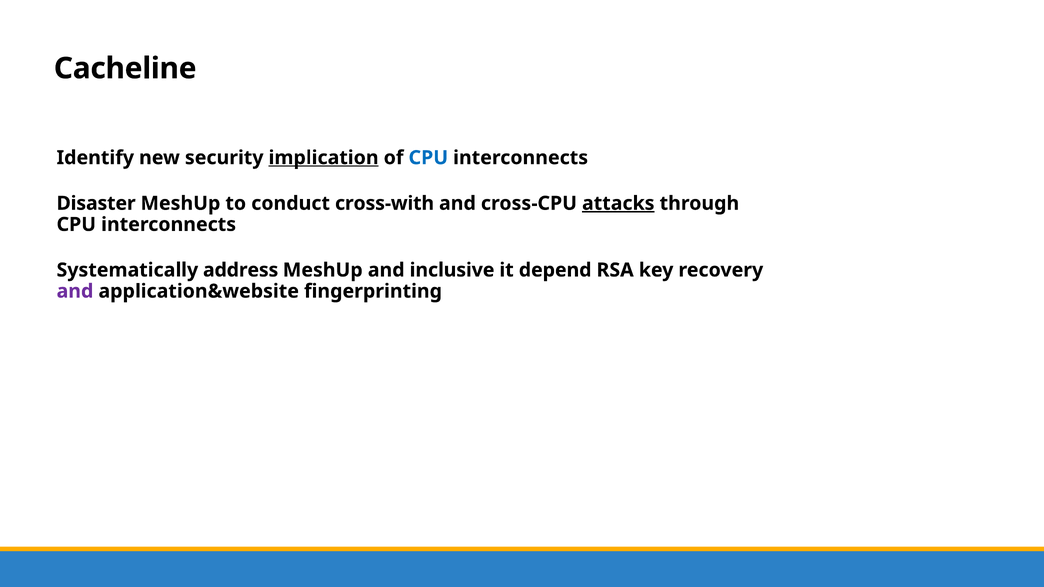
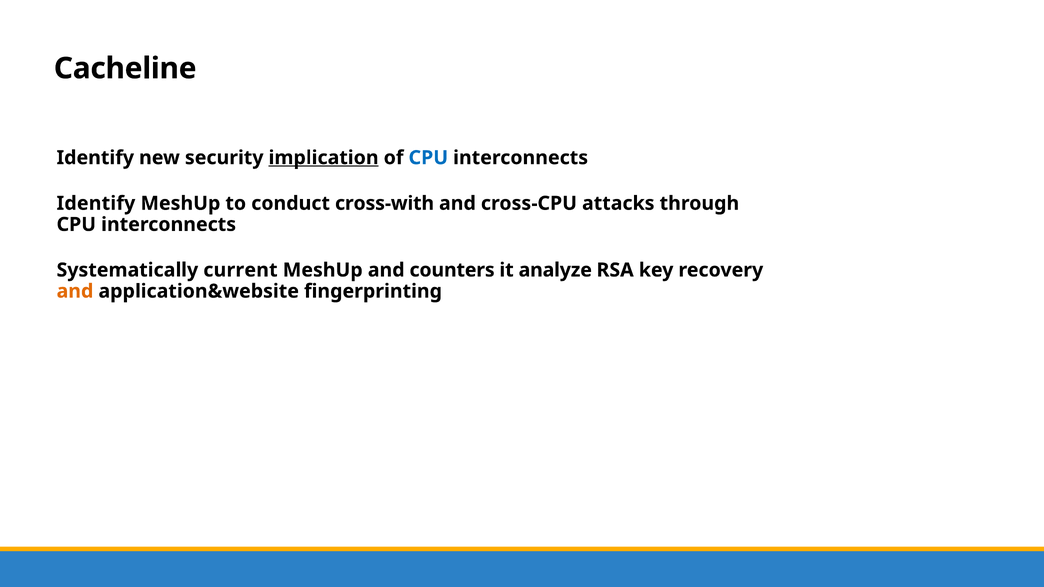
Disaster at (96, 203): Disaster -> Identify
attacks underline: present -> none
address: address -> current
inclusive: inclusive -> counters
depend: depend -> analyze
and at (75, 291) colour: purple -> orange
